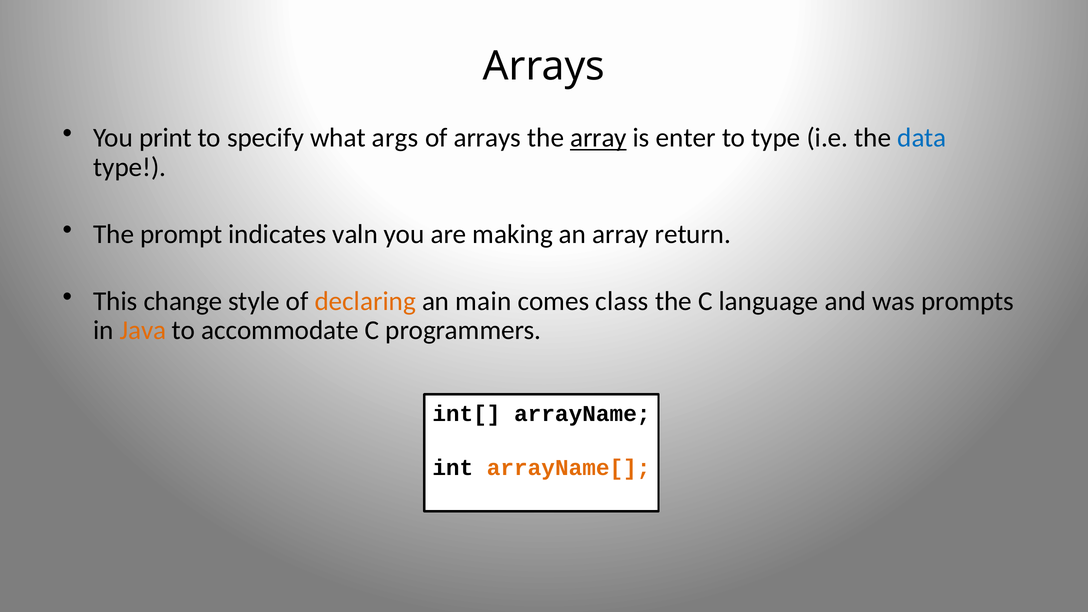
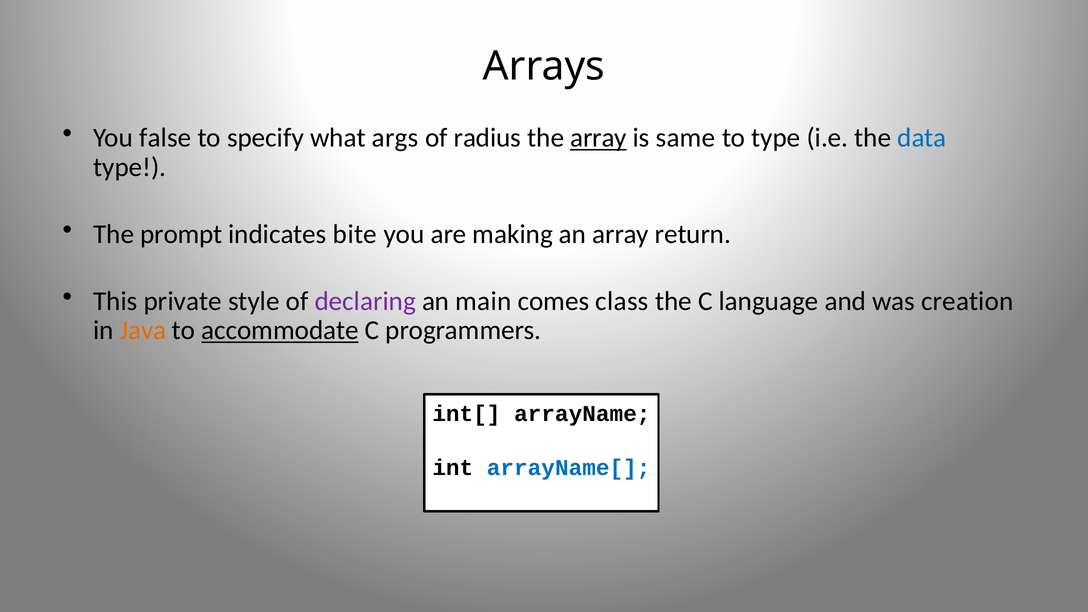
print: print -> false
of arrays: arrays -> radius
enter: enter -> same
valn: valn -> bite
change: change -> private
declaring colour: orange -> purple
prompts: prompts -> creation
accommodate underline: none -> present
arrayName[ colour: orange -> blue
